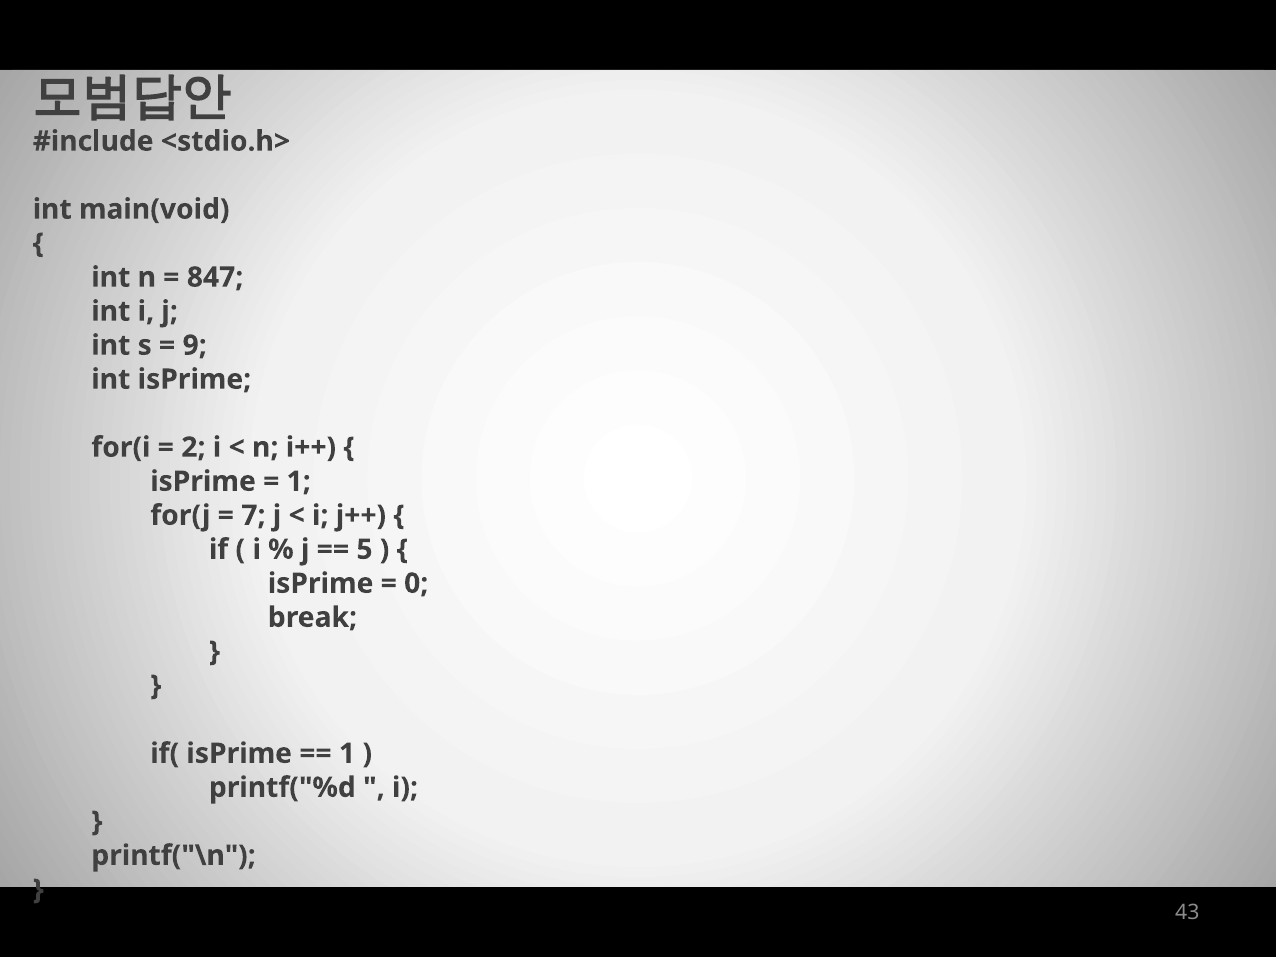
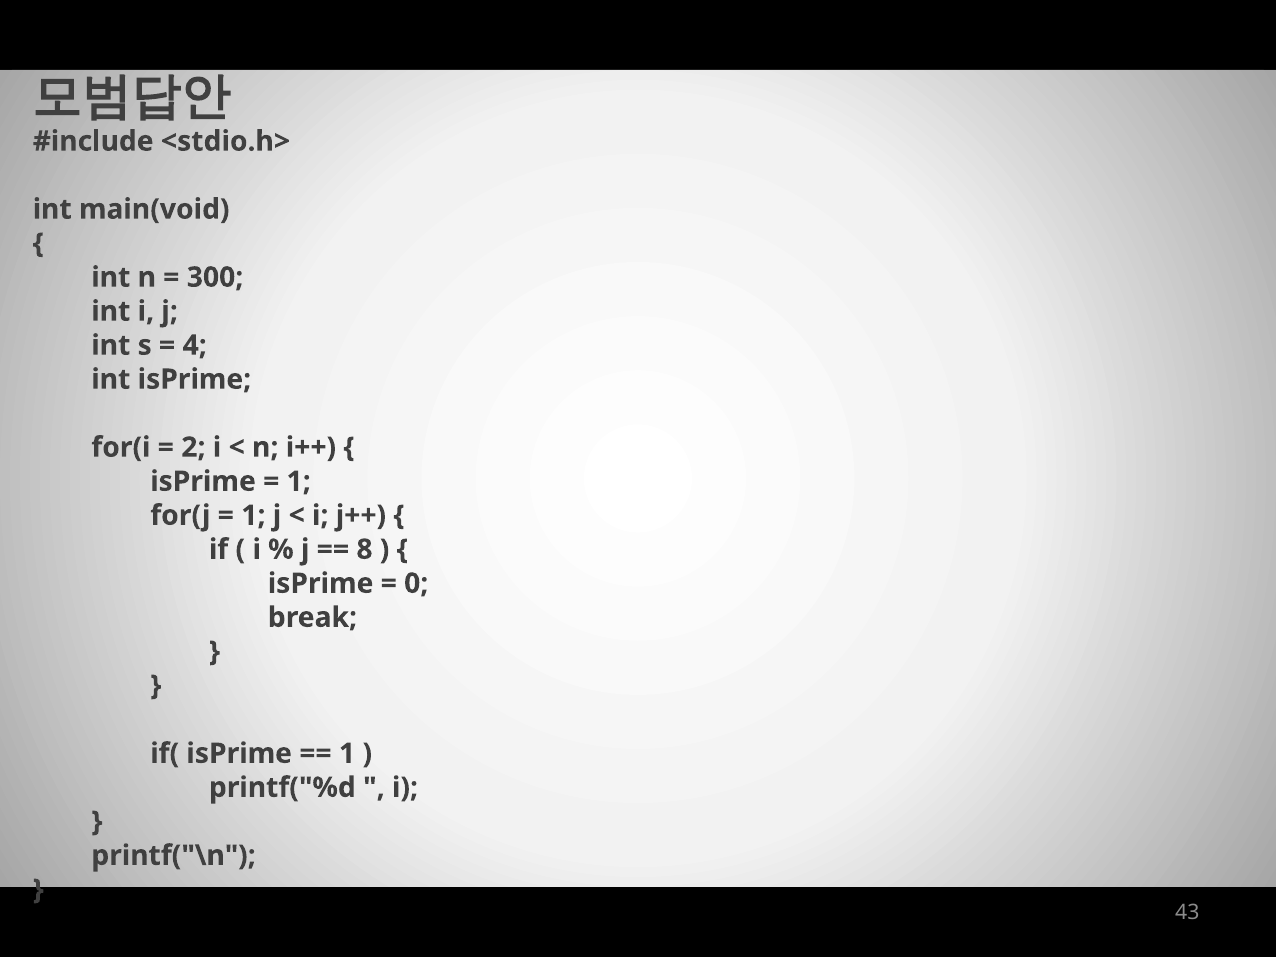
847: 847 -> 300
9: 9 -> 4
7 at (253, 515): 7 -> 1
5: 5 -> 8
